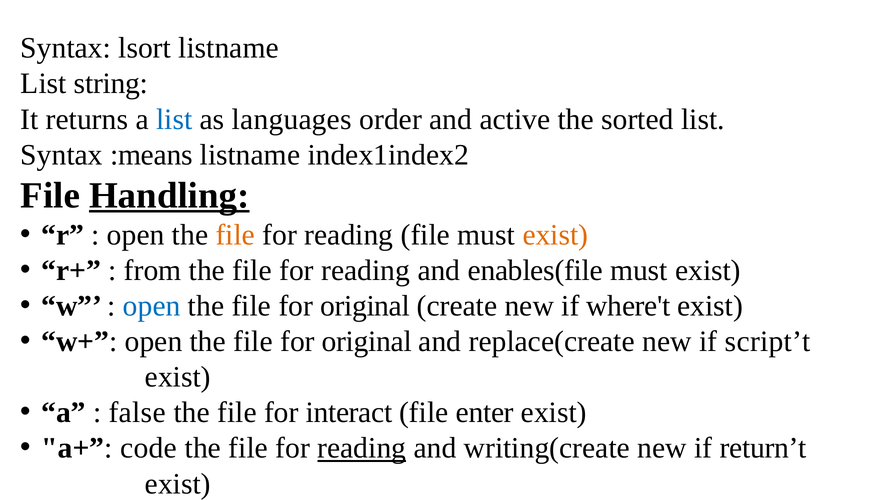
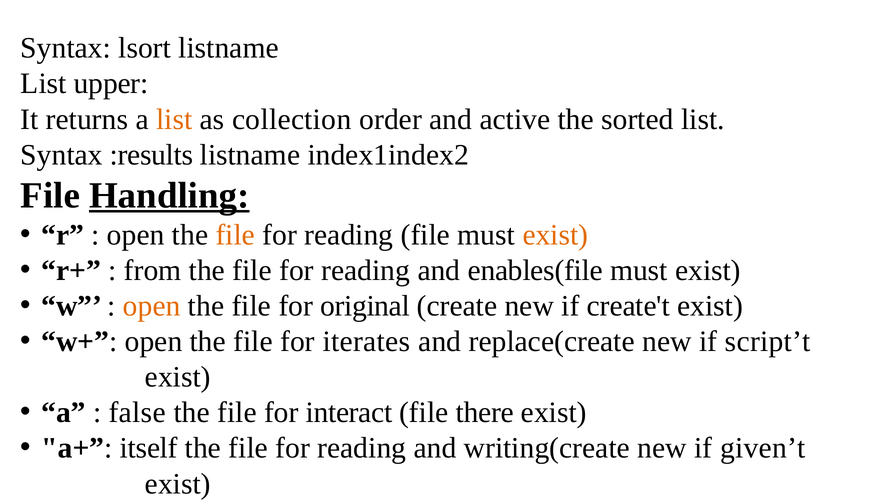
string: string -> upper
list at (174, 119) colour: blue -> orange
languages: languages -> collection
:means: :means -> :results
open at (152, 306) colour: blue -> orange
where't: where't -> create't
original at (367, 342): original -> iterates
enter: enter -> there
code: code -> itself
reading at (362, 448) underline: present -> none
return’t: return’t -> given’t
